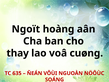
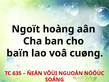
thay: thay -> baïn
